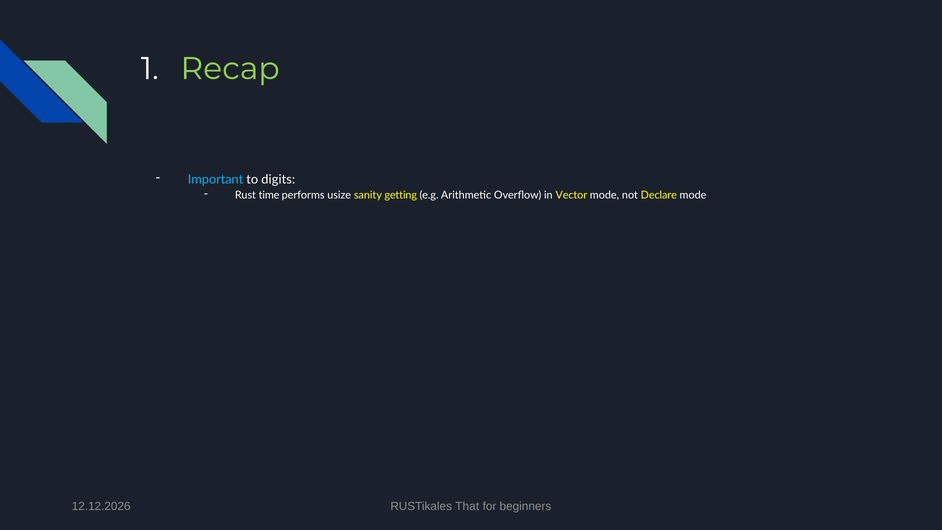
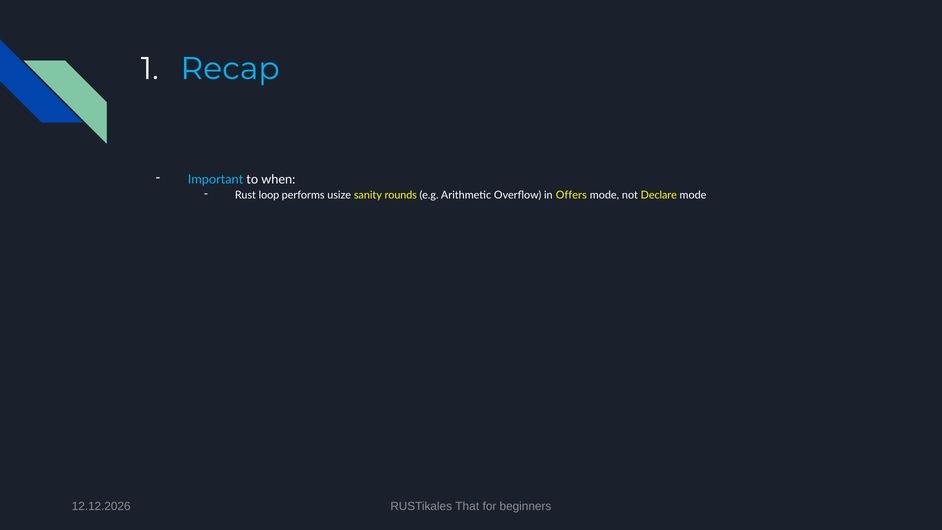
Recap colour: light green -> light blue
digits: digits -> when
time: time -> loop
getting: getting -> rounds
Vector: Vector -> Offers
